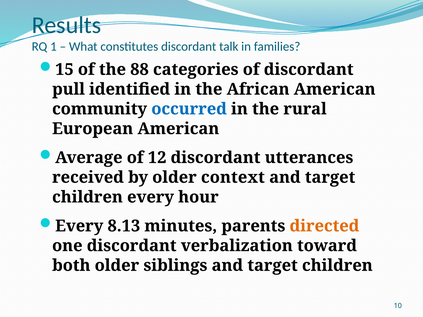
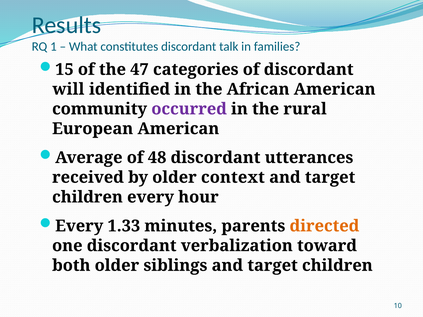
88: 88 -> 47
pull: pull -> will
occurred colour: blue -> purple
12: 12 -> 48
8.13: 8.13 -> 1.33
